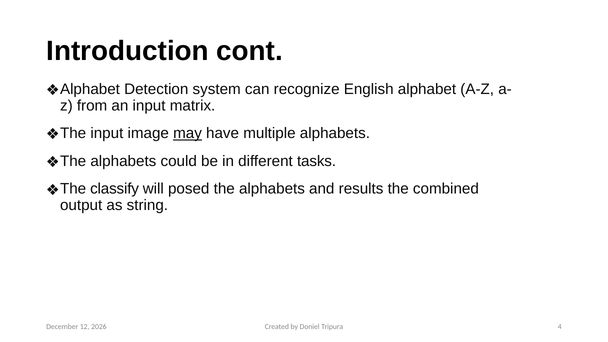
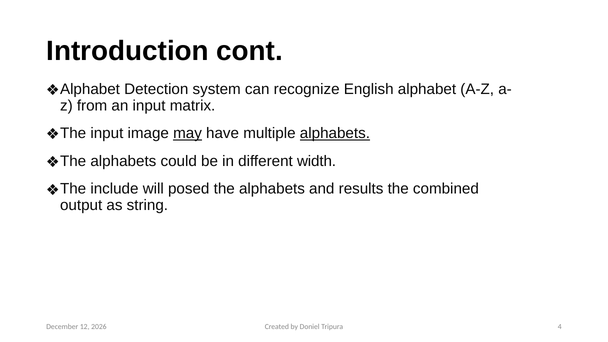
alphabets at (335, 133) underline: none -> present
tasks: tasks -> width
classify: classify -> include
